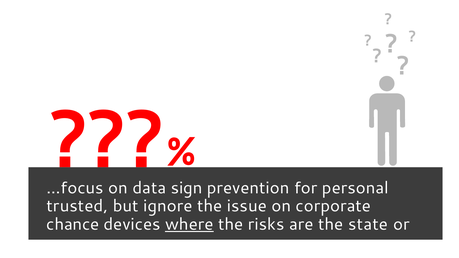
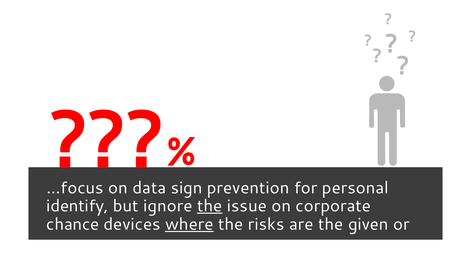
trusted: trusted -> identify
the at (210, 206) underline: none -> present
state: state -> given
